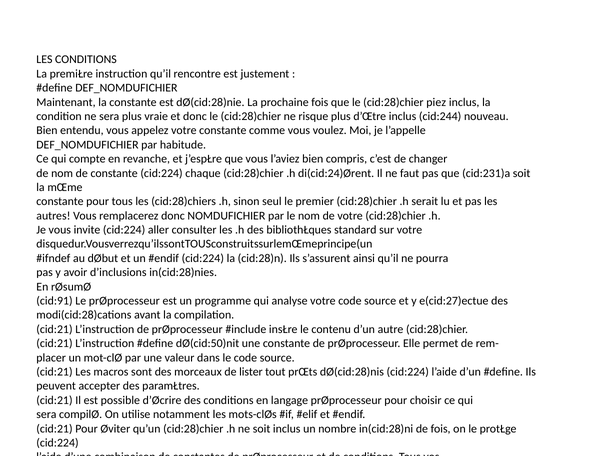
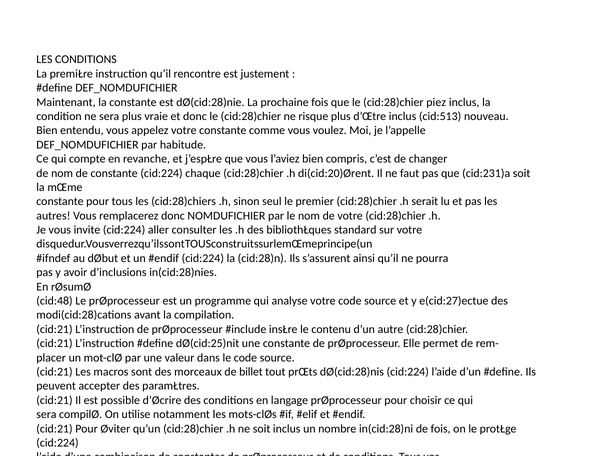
cid:244: cid:244 -> cid:513
di(cid:24)Ørent: di(cid:24)Ørent -> di(cid:20)Ørent
cid:91: cid:91 -> cid:48
dØ(cid:50)nit: dØ(cid:50)nit -> dØ(cid:25)nit
lister: lister -> billet
